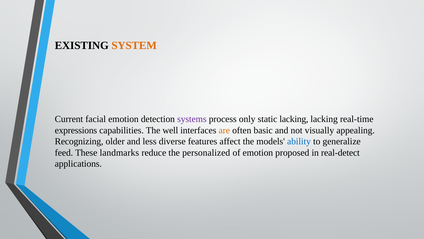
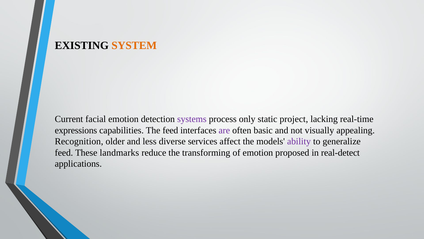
static lacking: lacking -> project
The well: well -> feed
are colour: orange -> purple
Recognizing: Recognizing -> Recognition
features: features -> services
ability colour: blue -> purple
personalized: personalized -> transforming
